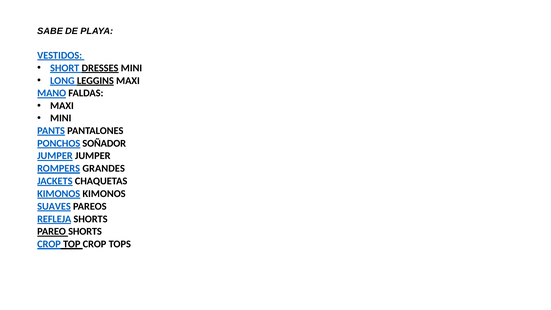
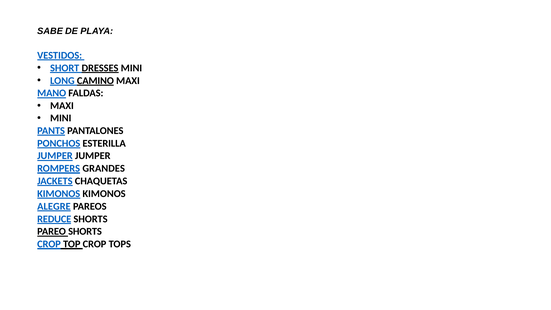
LEGGINS: LEGGINS -> CAMINO
SOÑADOR: SOÑADOR -> ESTERILLA
SUAVES: SUAVES -> ALEGRE
REFLEJA: REFLEJA -> REDUCE
